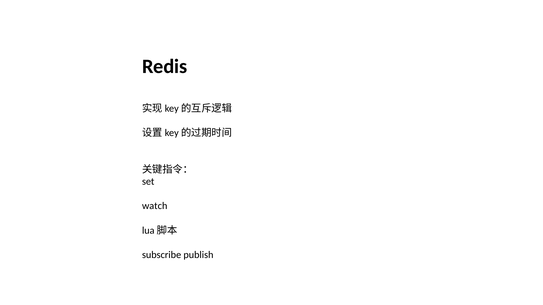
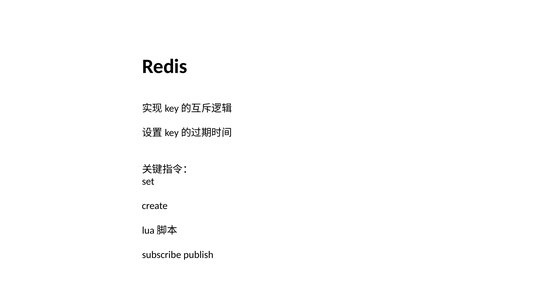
watch: watch -> create
